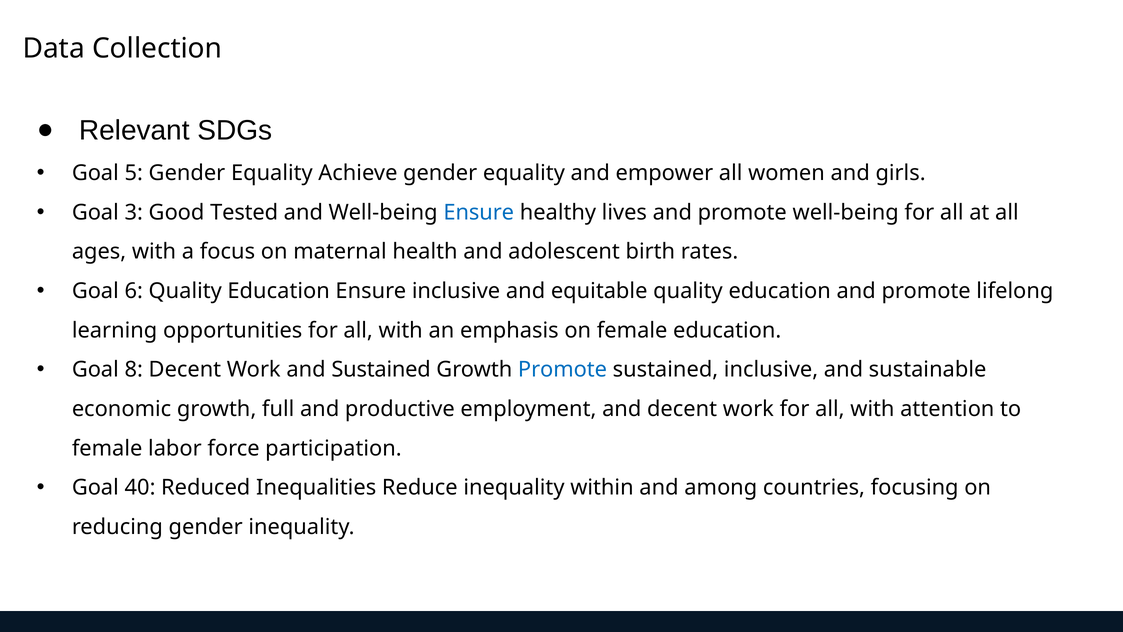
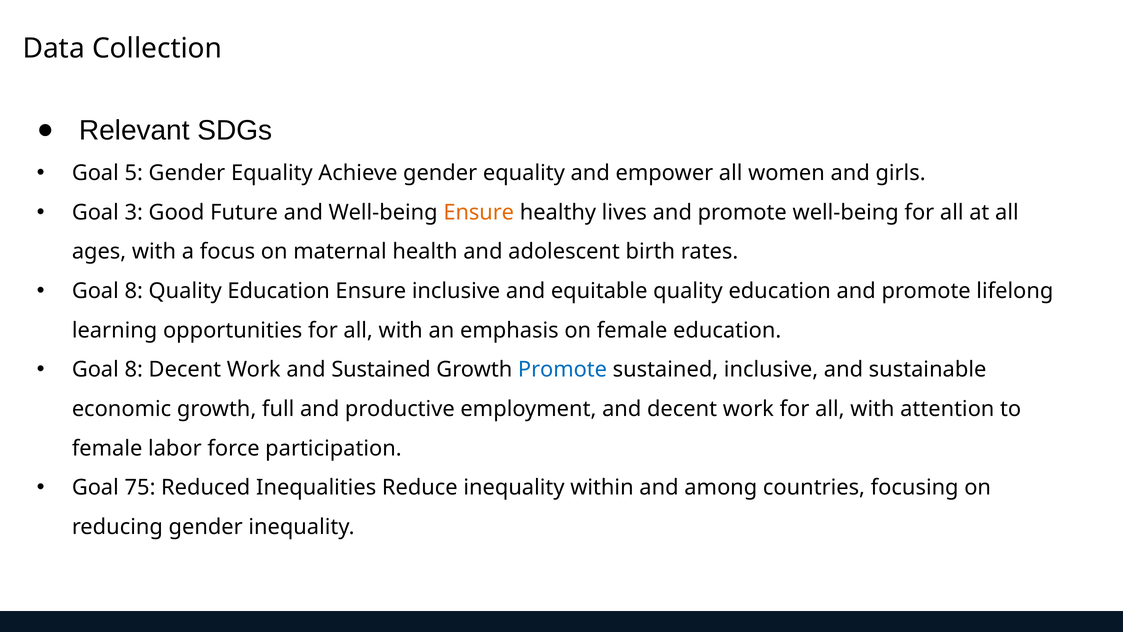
Tested: Tested -> Future
Ensure at (479, 212) colour: blue -> orange
6 at (134, 291): 6 -> 8
40: 40 -> 75
